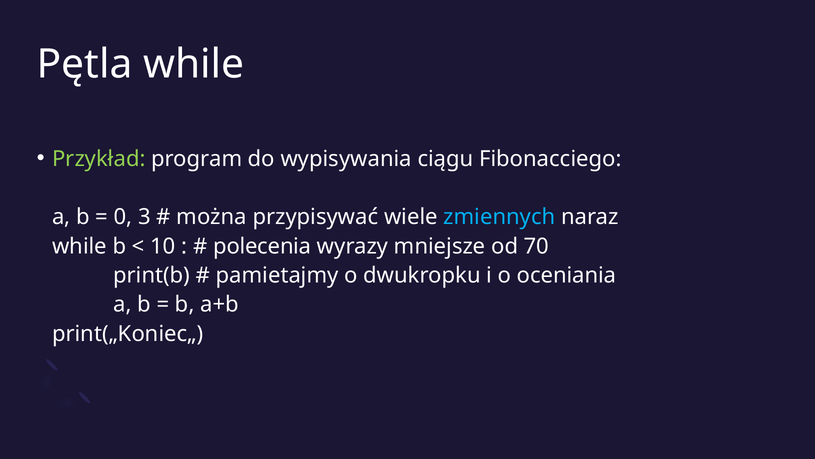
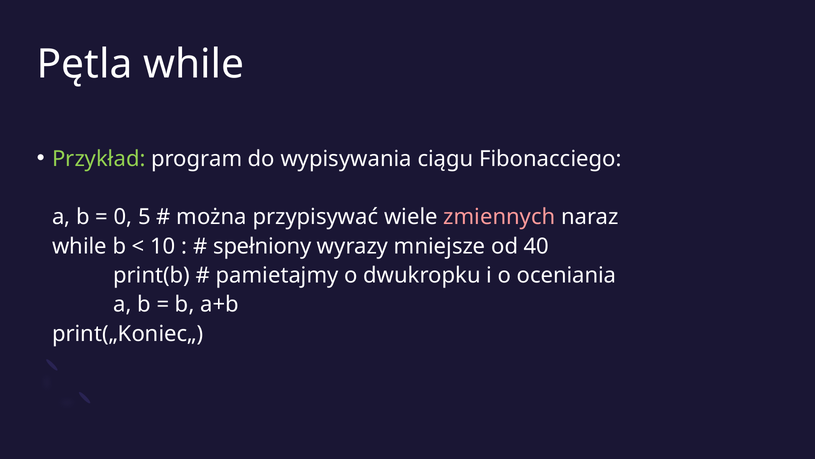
3: 3 -> 5
zmiennych colour: light blue -> pink
polecenia: polecenia -> spełniony
70: 70 -> 40
